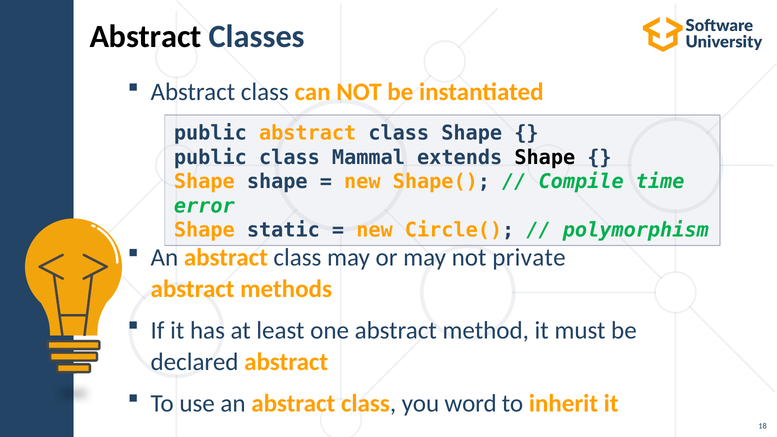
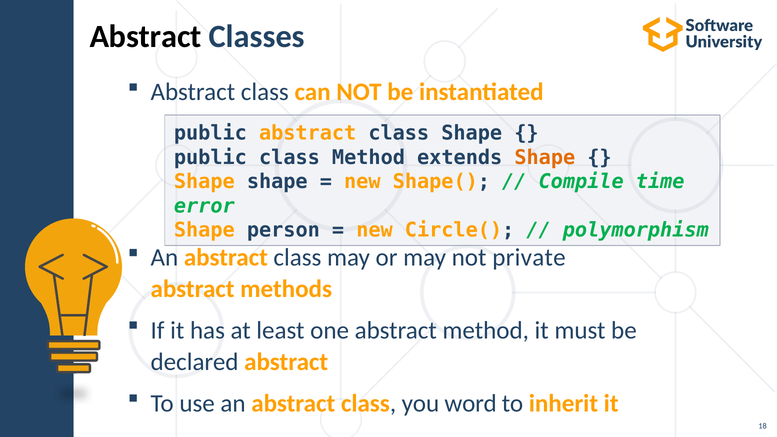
class Mammal: Mammal -> Method
Shape at (545, 157) colour: black -> orange
static: static -> person
